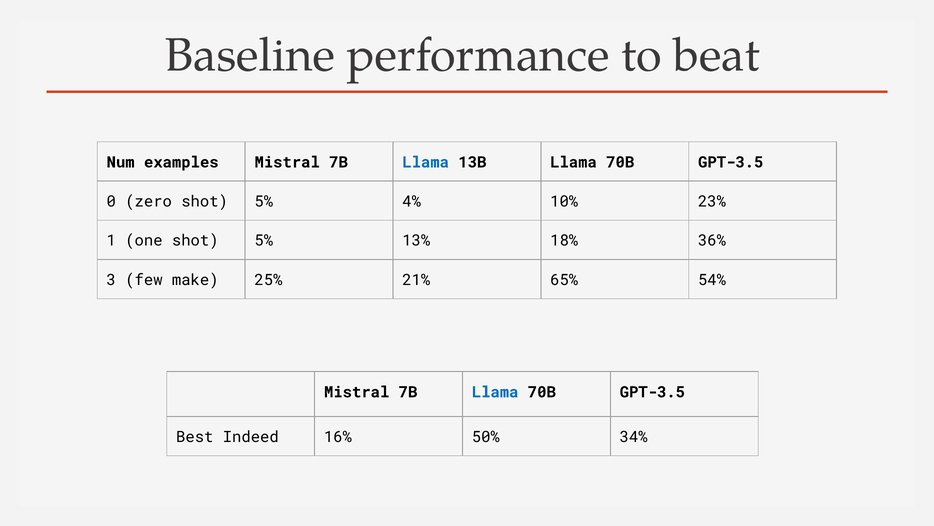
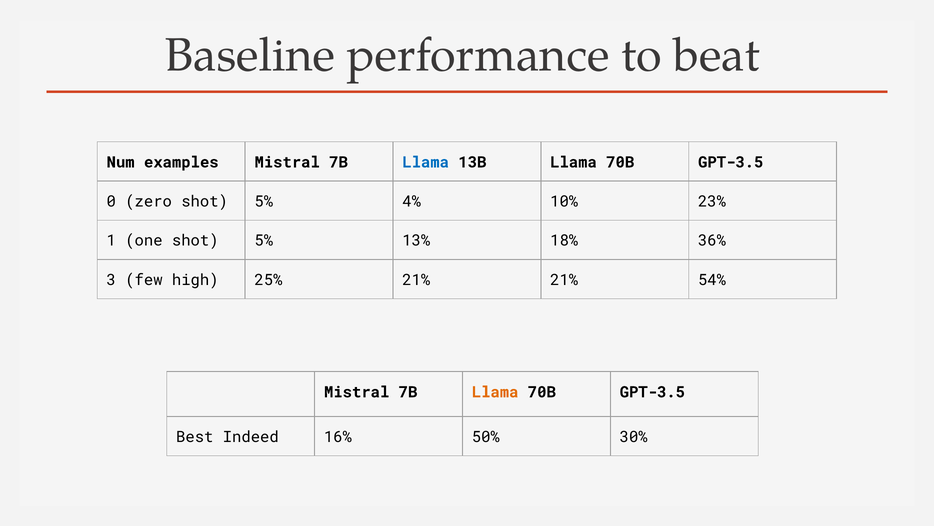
make: make -> high
21% 65%: 65% -> 21%
Llama at (495, 392) colour: blue -> orange
34%: 34% -> 30%
